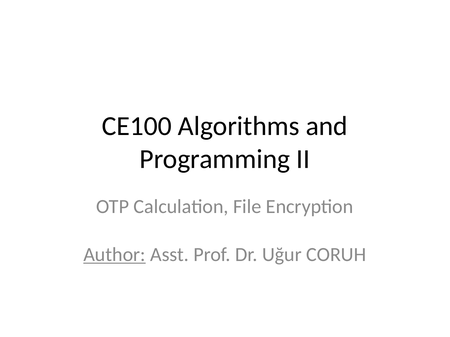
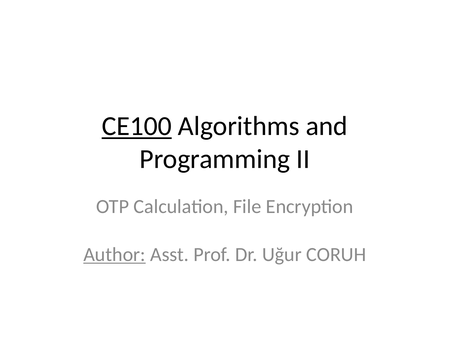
CE100 underline: none -> present
